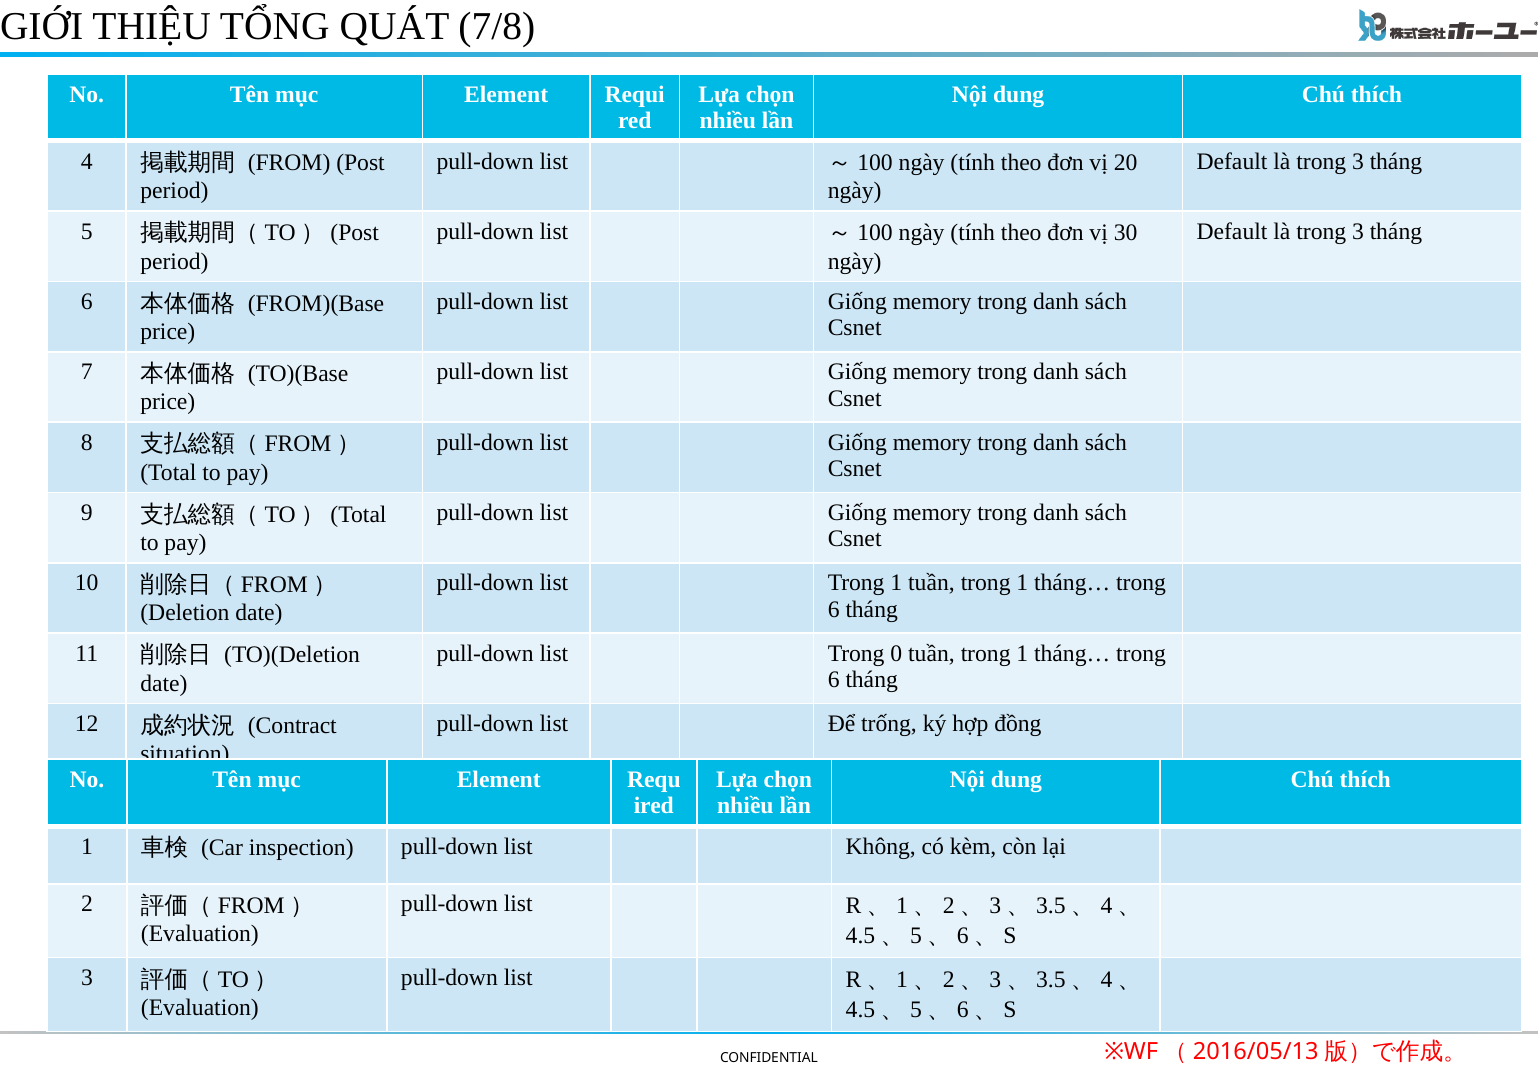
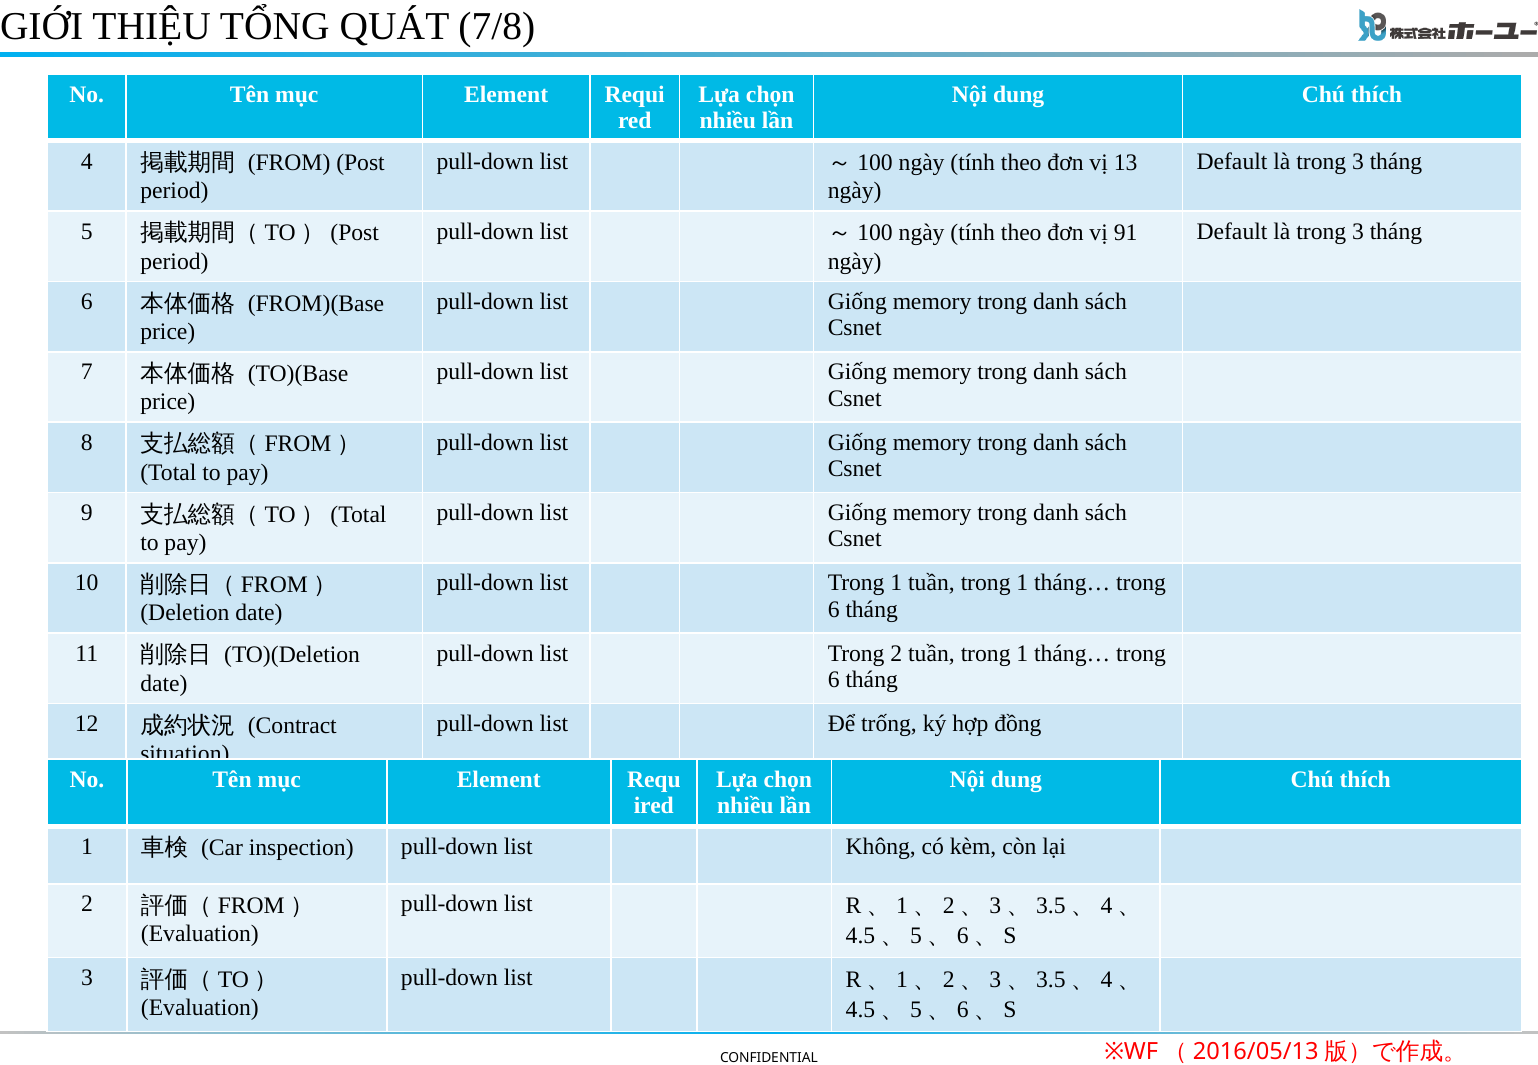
20: 20 -> 13
30: 30 -> 91
Trong 0: 0 -> 2
